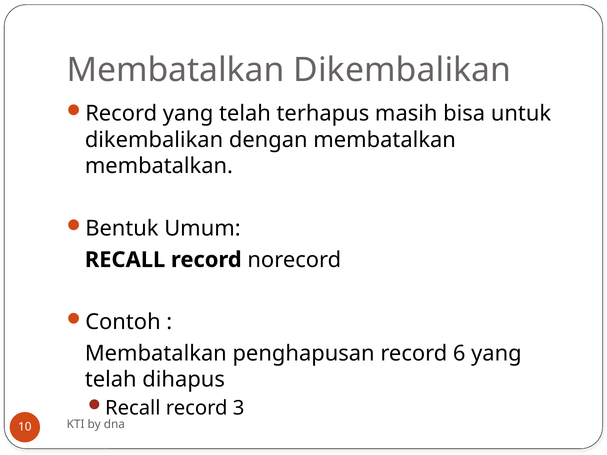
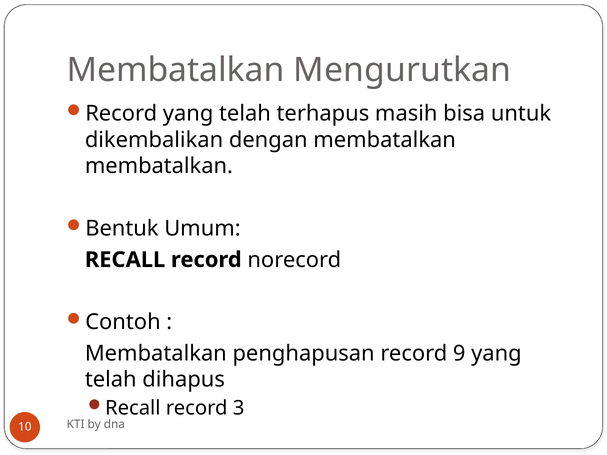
Membatalkan Dikembalikan: Dikembalikan -> Mengurutkan
6: 6 -> 9
